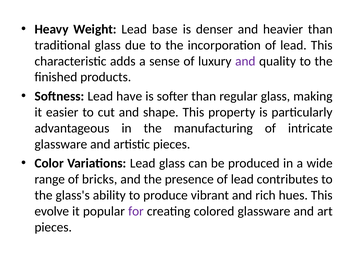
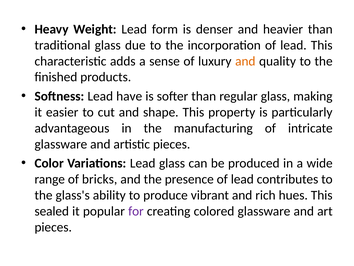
base: base -> form
and at (245, 61) colour: purple -> orange
evolve: evolve -> sealed
